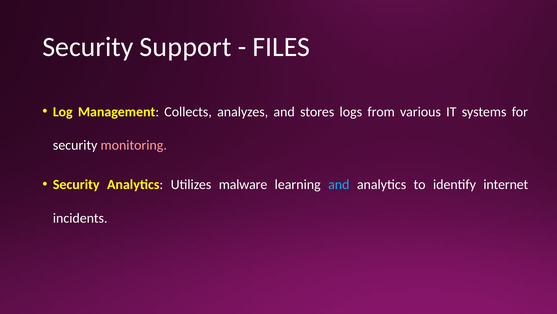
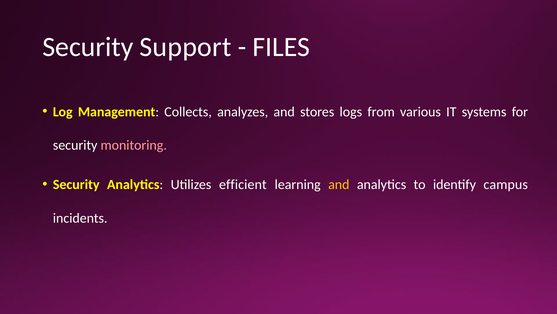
malware: malware -> efficient
and at (339, 184) colour: light blue -> yellow
internet: internet -> campus
